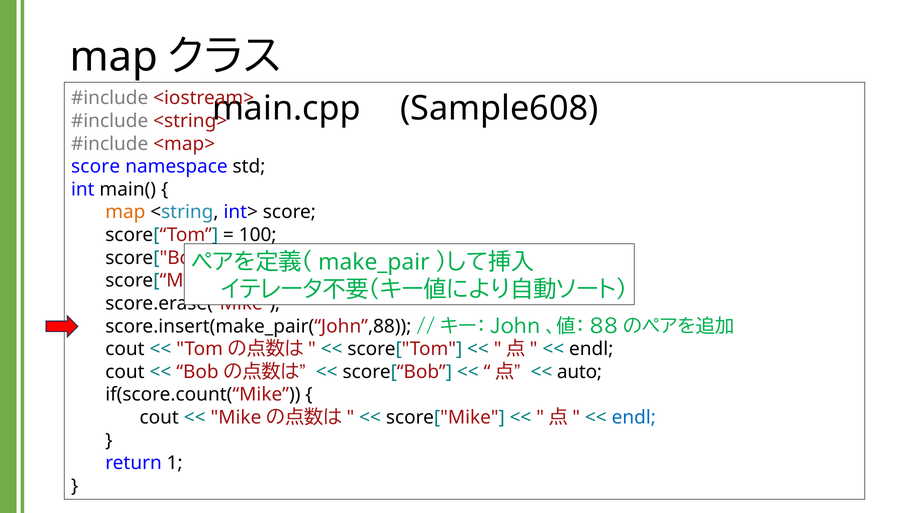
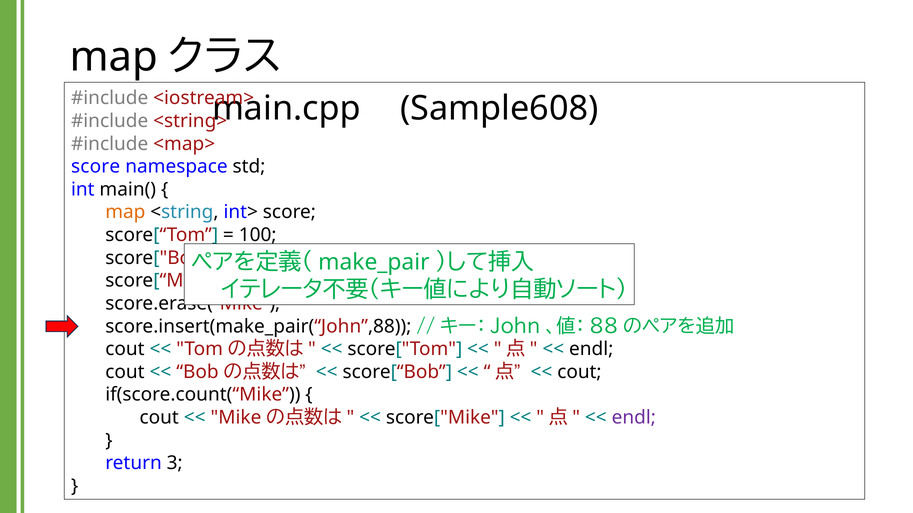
auto at (580, 372): auto -> cout
endl at (634, 418) colour: blue -> purple
1: 1 -> 3
